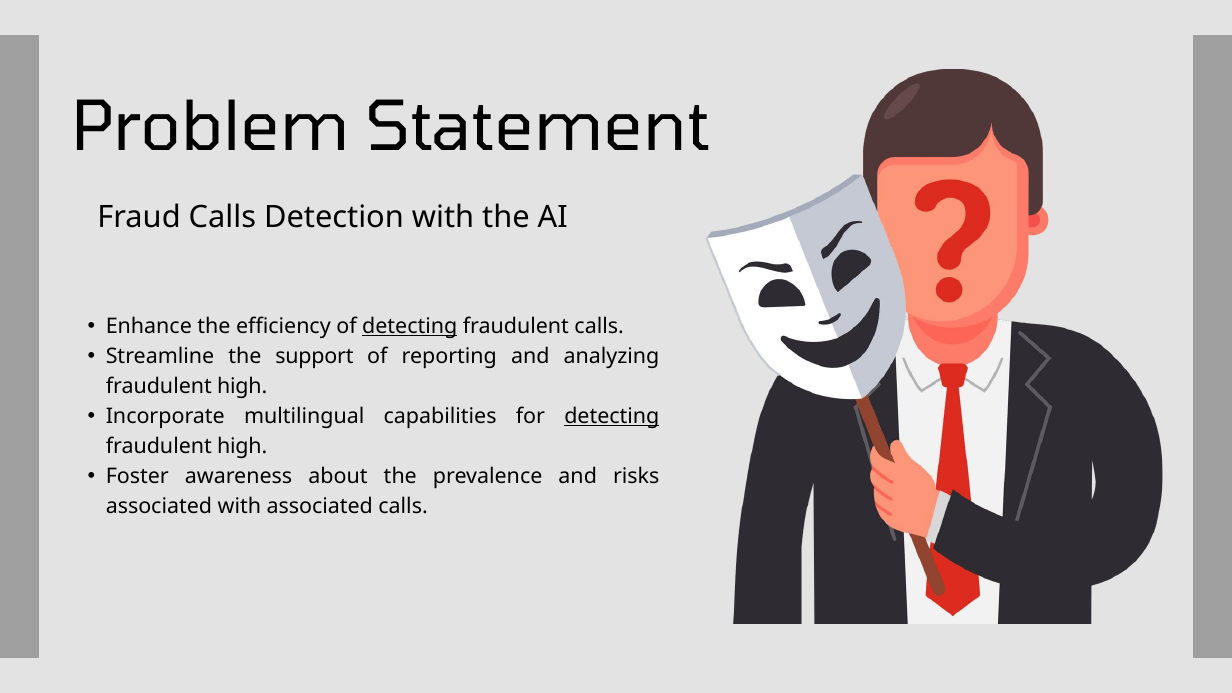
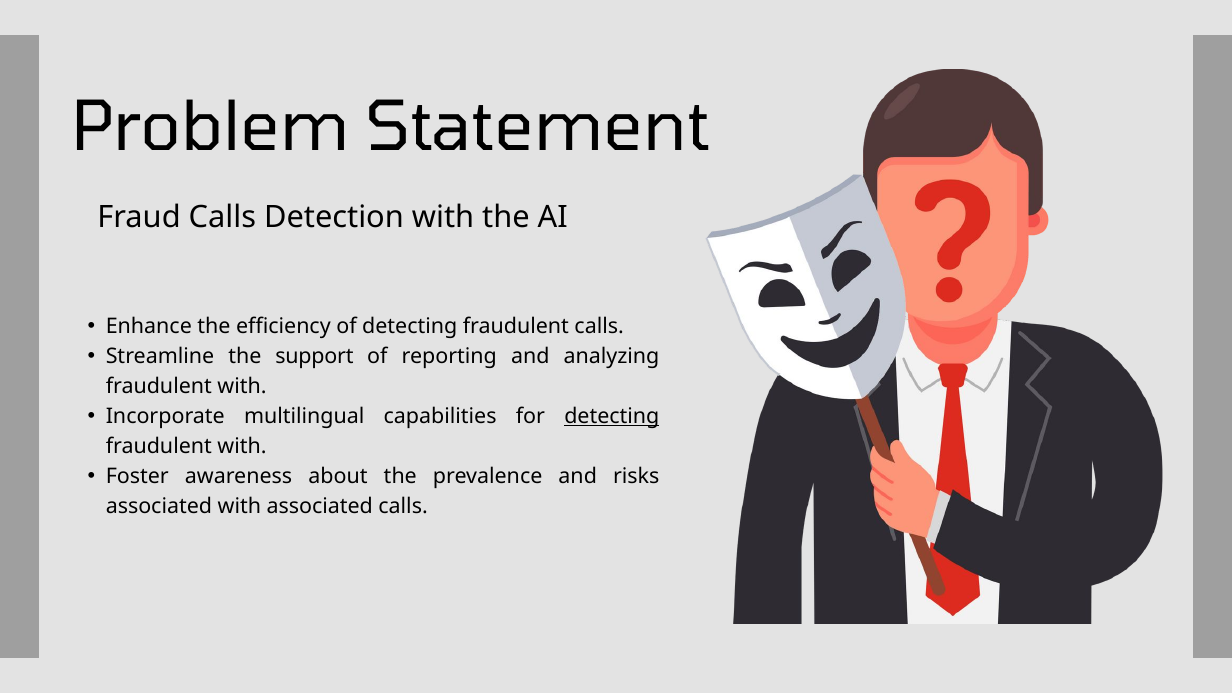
detecting at (410, 326) underline: present -> none
high at (242, 386): high -> with
high at (242, 447): high -> with
